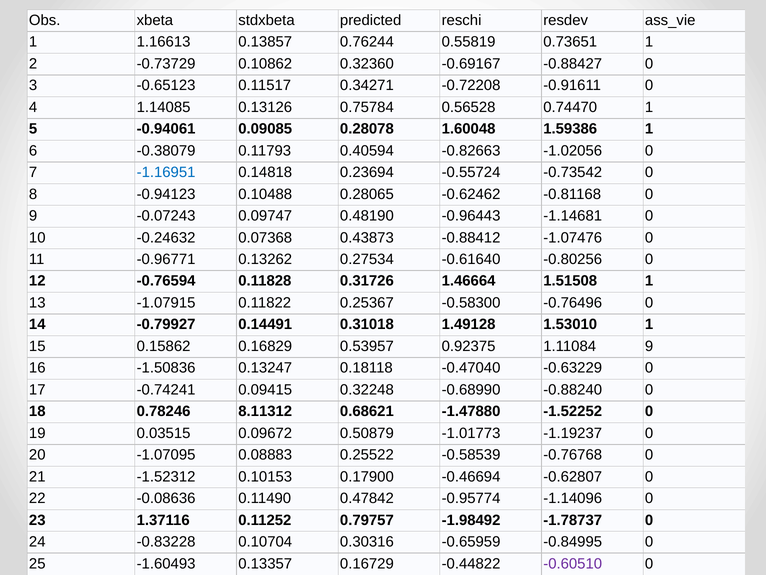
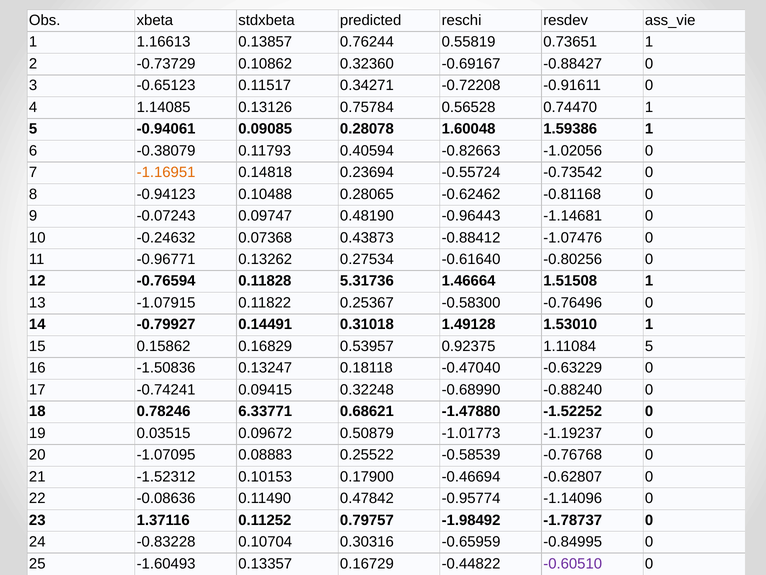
-1.16951 colour: blue -> orange
0.31726: 0.31726 -> 5.31736
1.11084 9: 9 -> 5
8.11312: 8.11312 -> 6.33771
